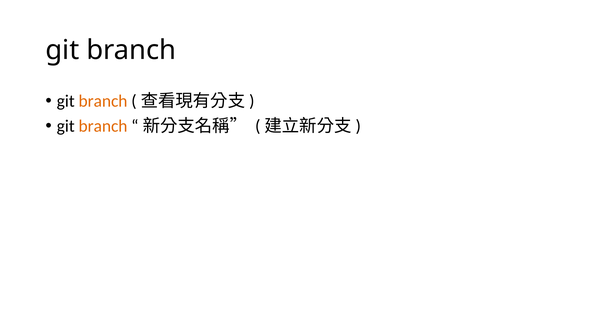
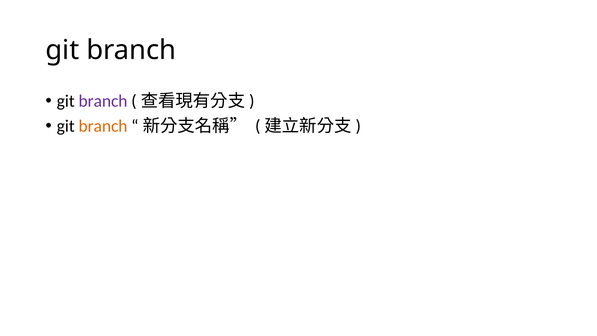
branch at (103, 101) colour: orange -> purple
